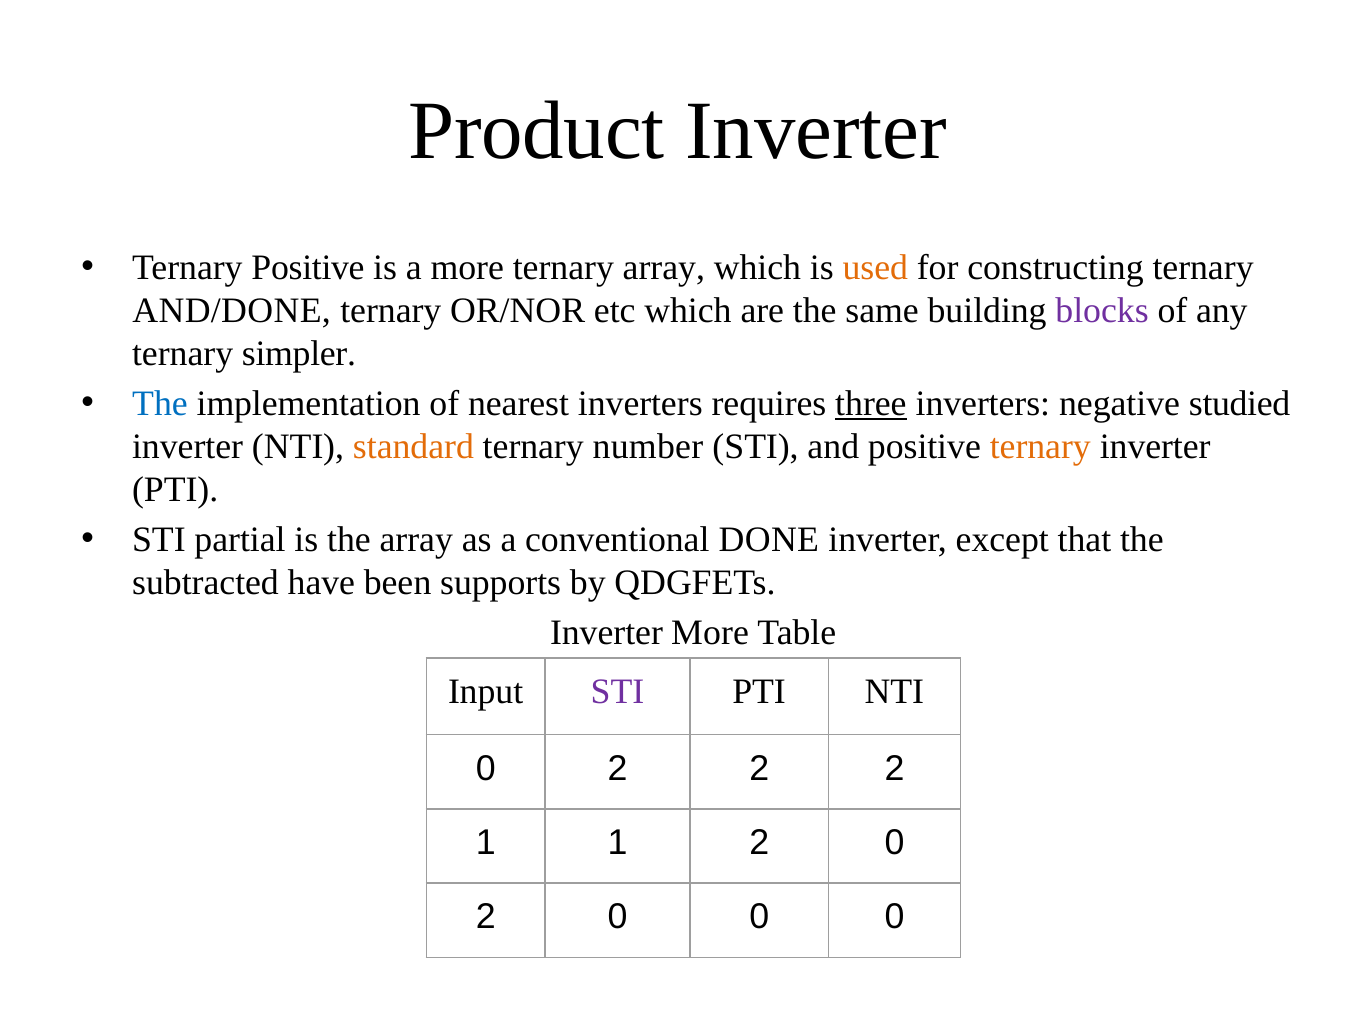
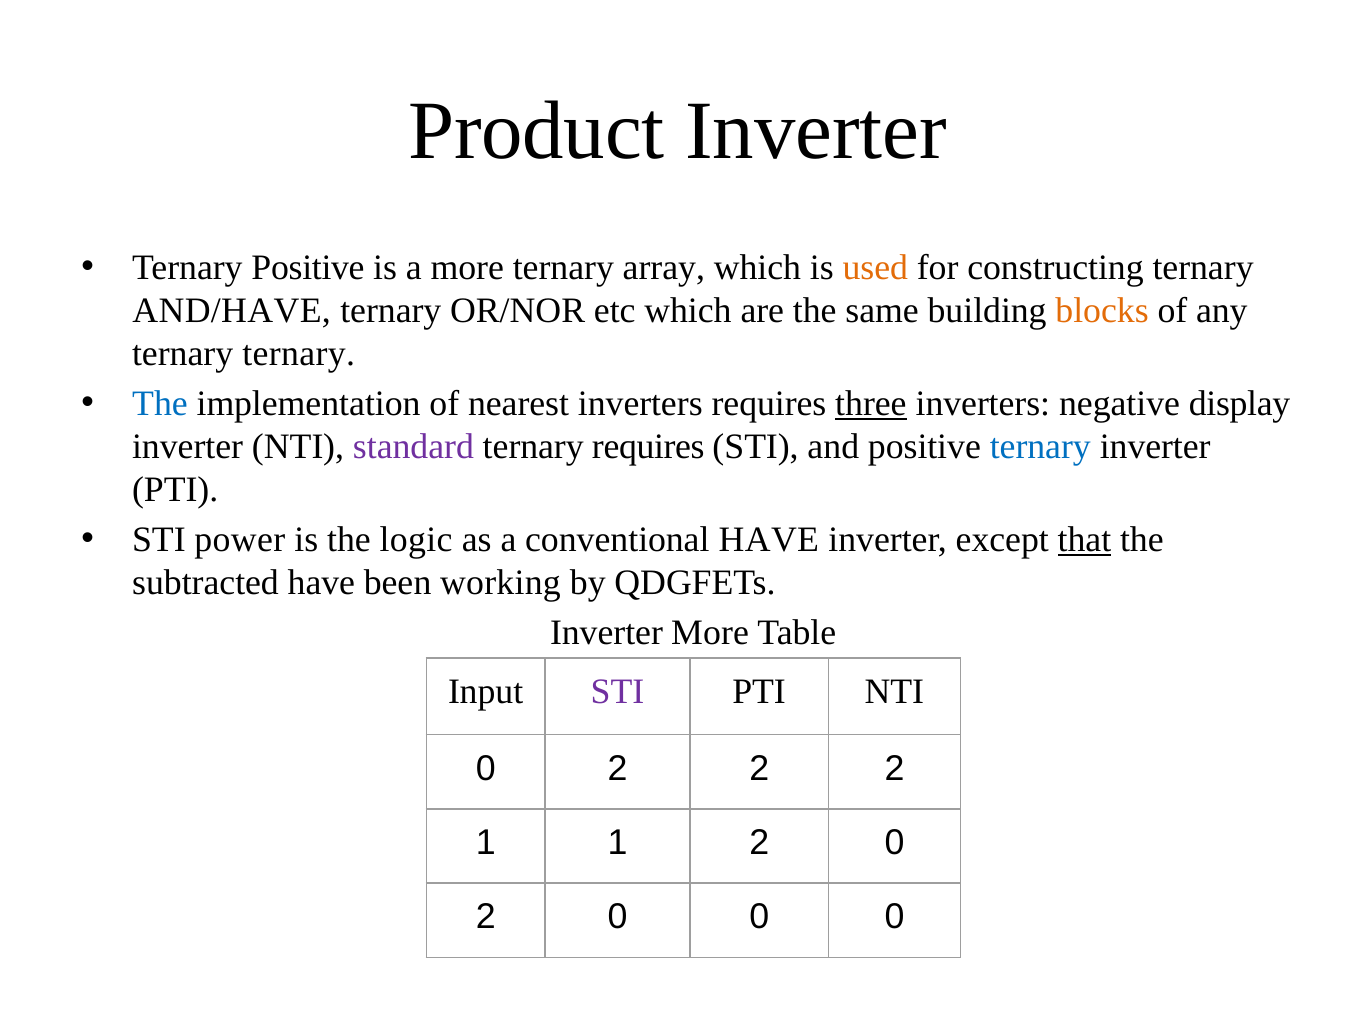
AND/DONE: AND/DONE -> AND/HAVE
blocks colour: purple -> orange
ternary simpler: simpler -> ternary
studied: studied -> display
standard colour: orange -> purple
ternary number: number -> requires
ternary at (1040, 447) colour: orange -> blue
partial: partial -> power
the array: array -> logic
conventional DONE: DONE -> HAVE
that underline: none -> present
supports: supports -> working
